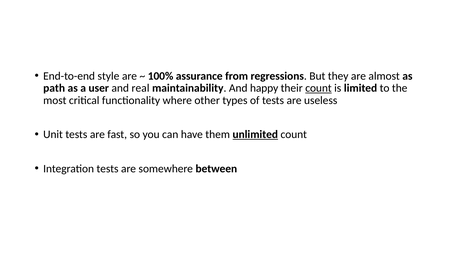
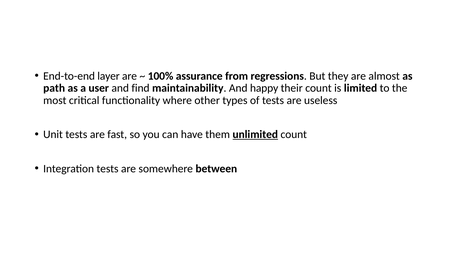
style: style -> layer
real: real -> find
count at (318, 88) underline: present -> none
